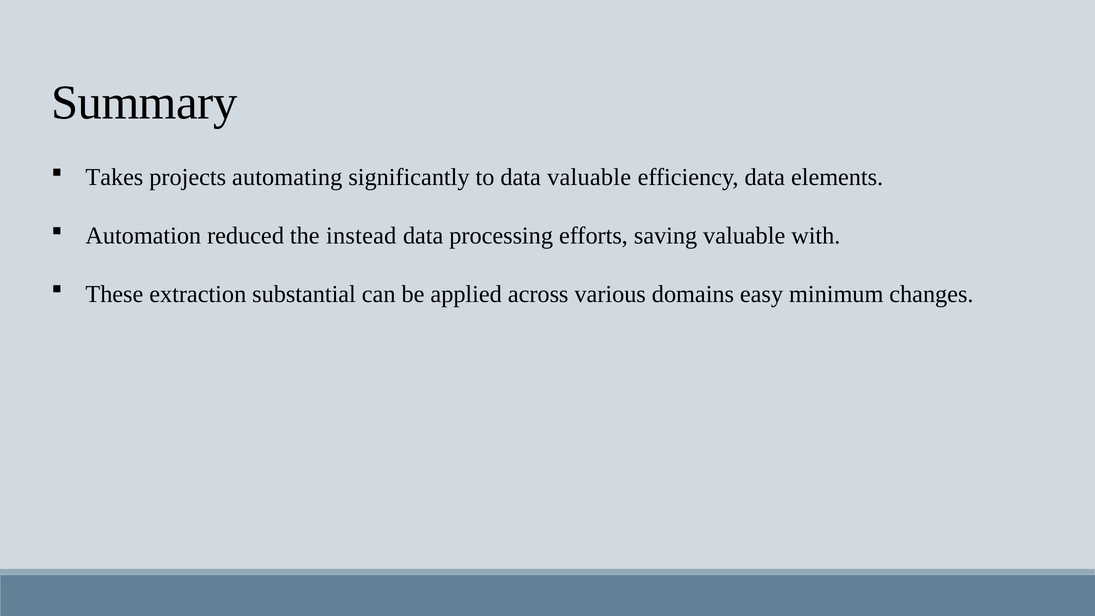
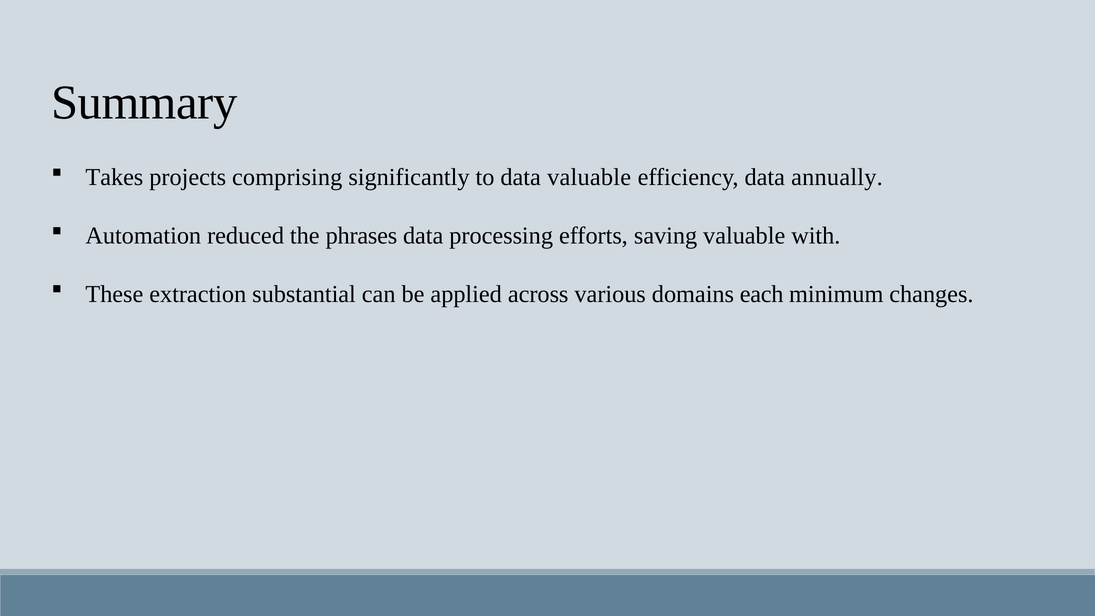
automating: automating -> comprising
elements: elements -> annually
instead: instead -> phrases
easy: easy -> each
